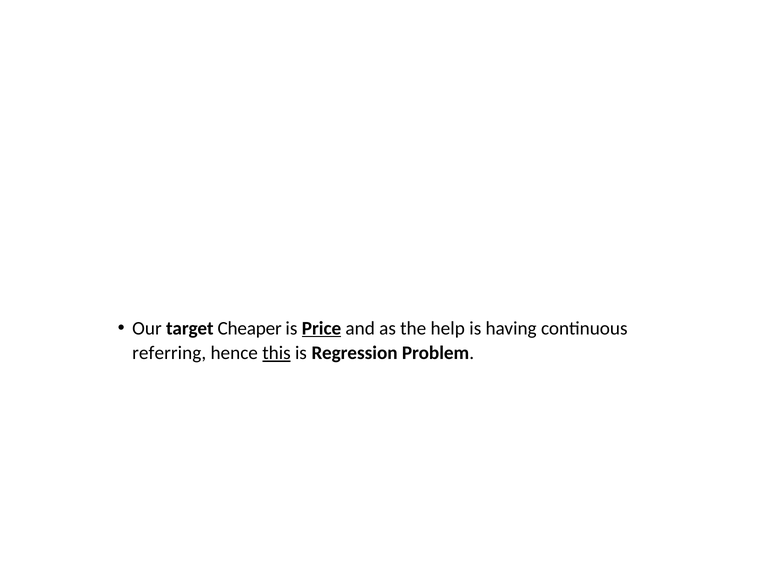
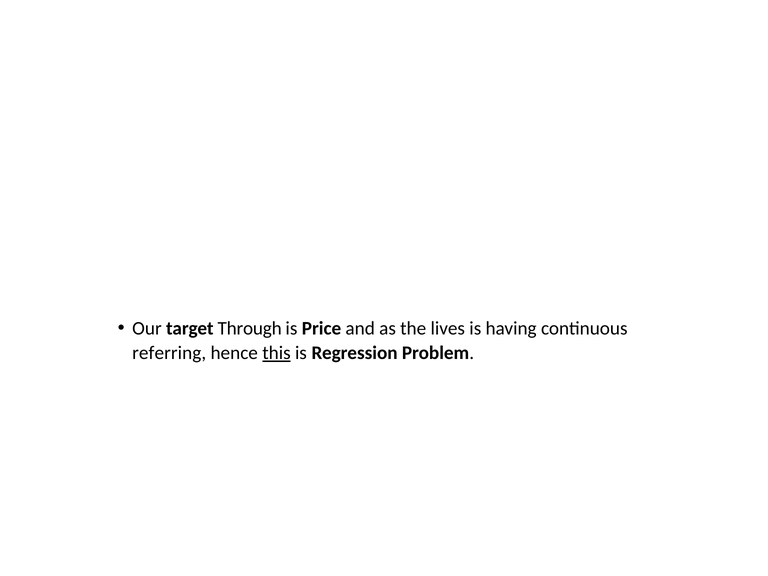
Cheaper: Cheaper -> Through
Price underline: present -> none
help: help -> lives
